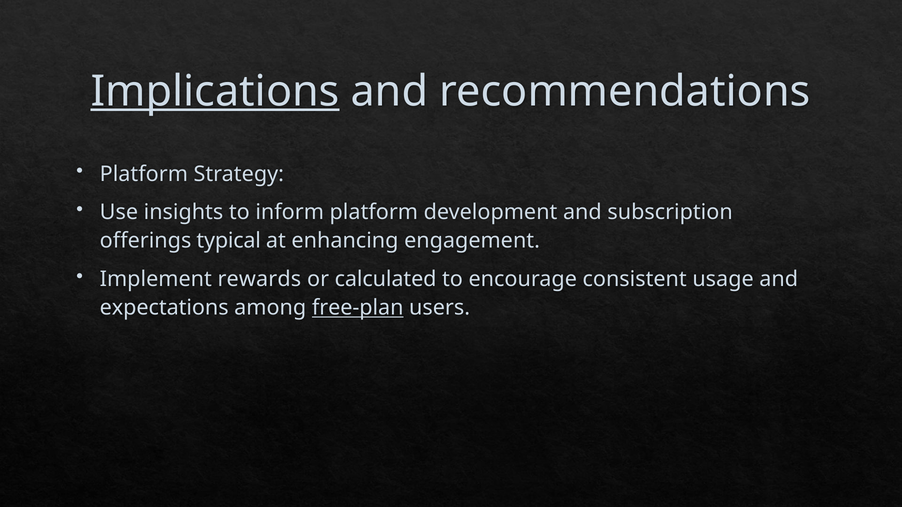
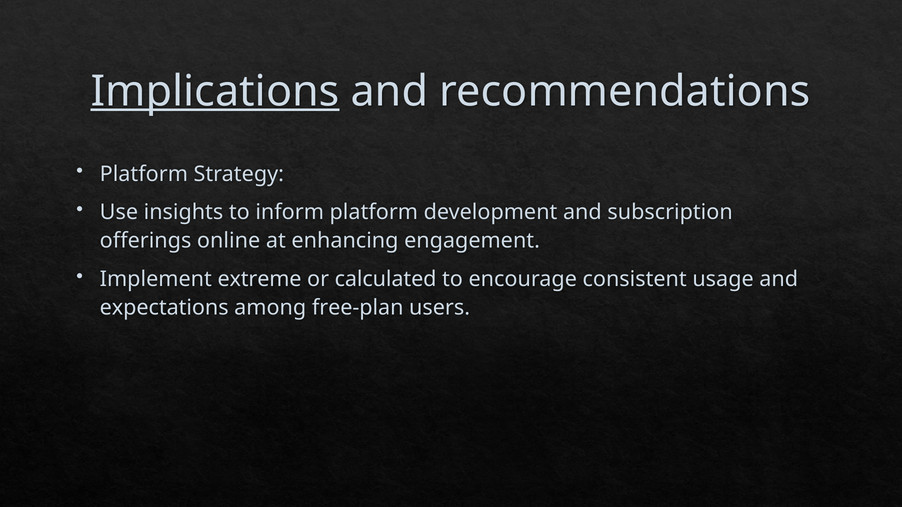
typical: typical -> online
rewards: rewards -> extreme
free-plan underline: present -> none
